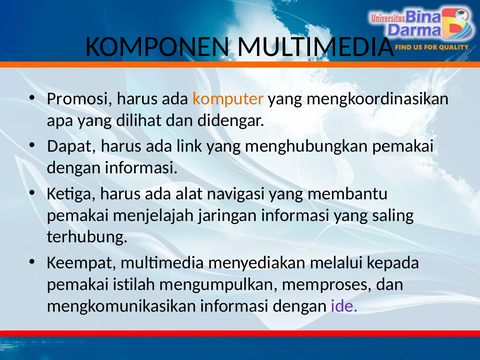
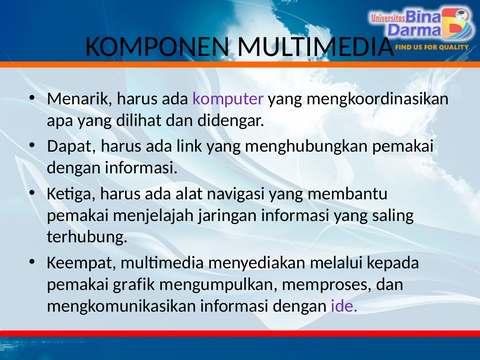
Promosi: Promosi -> Menarik
komputer colour: orange -> purple
istilah: istilah -> grafik
